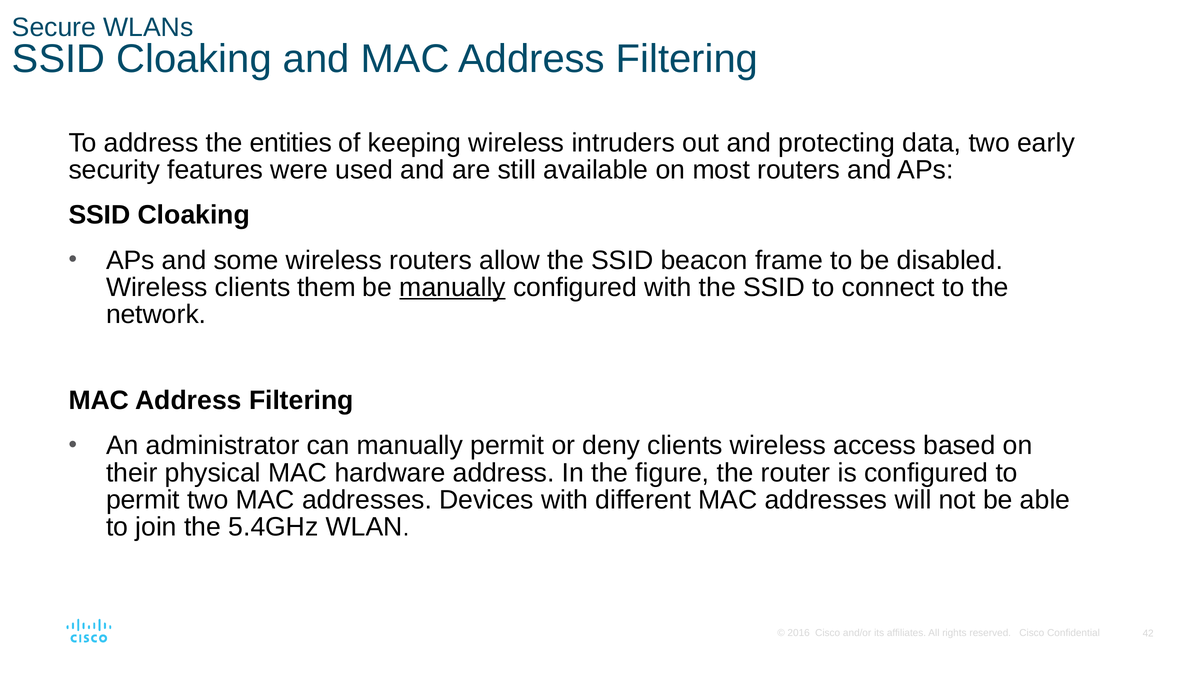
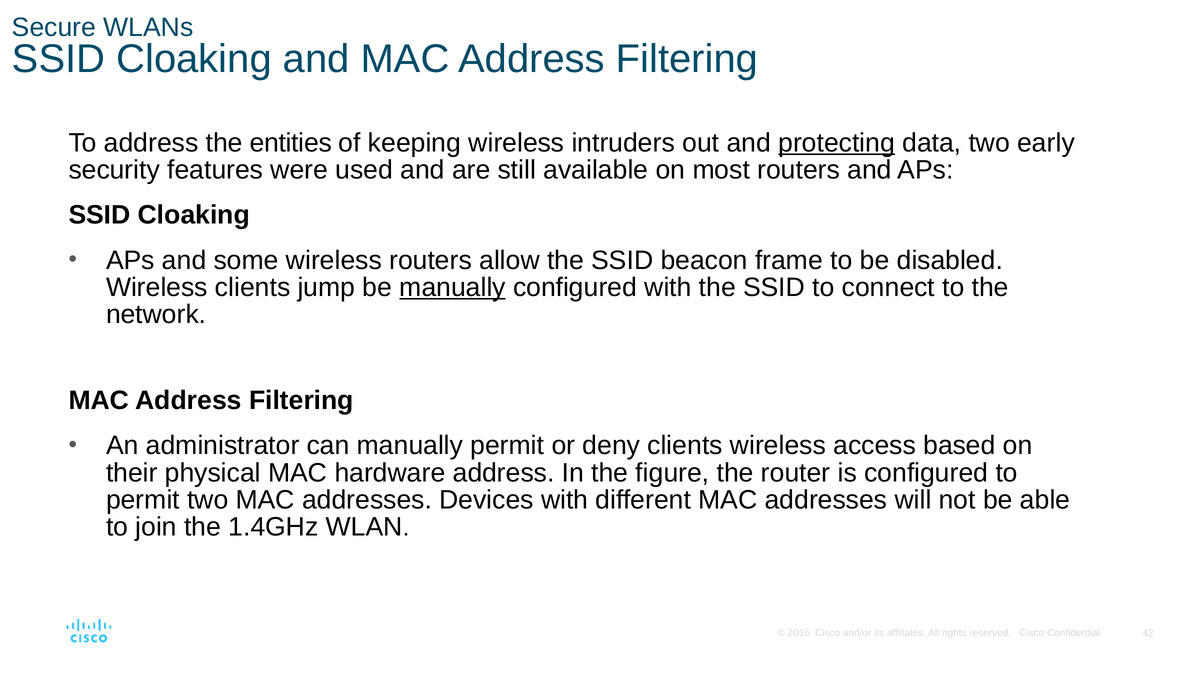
protecting underline: none -> present
them: them -> jump
5.4GHz: 5.4GHz -> 1.4GHz
